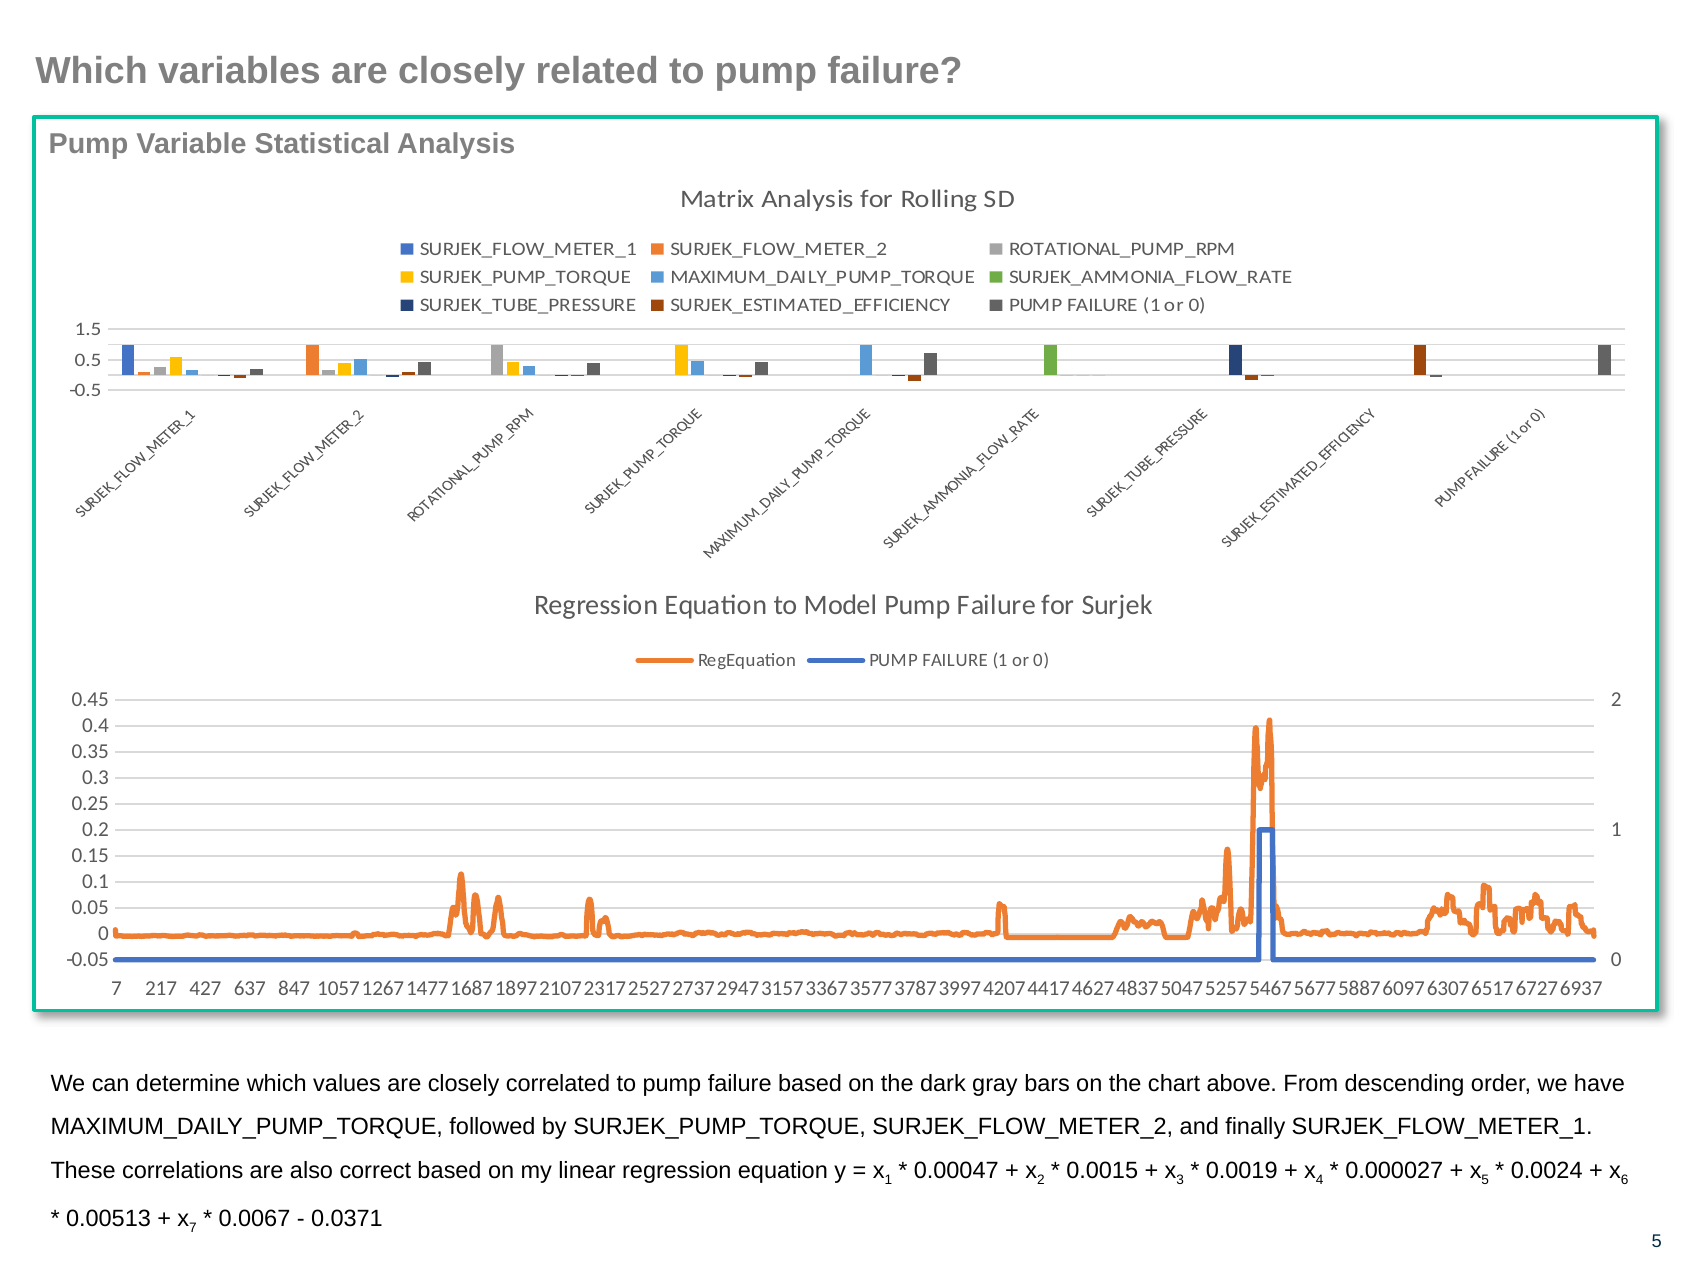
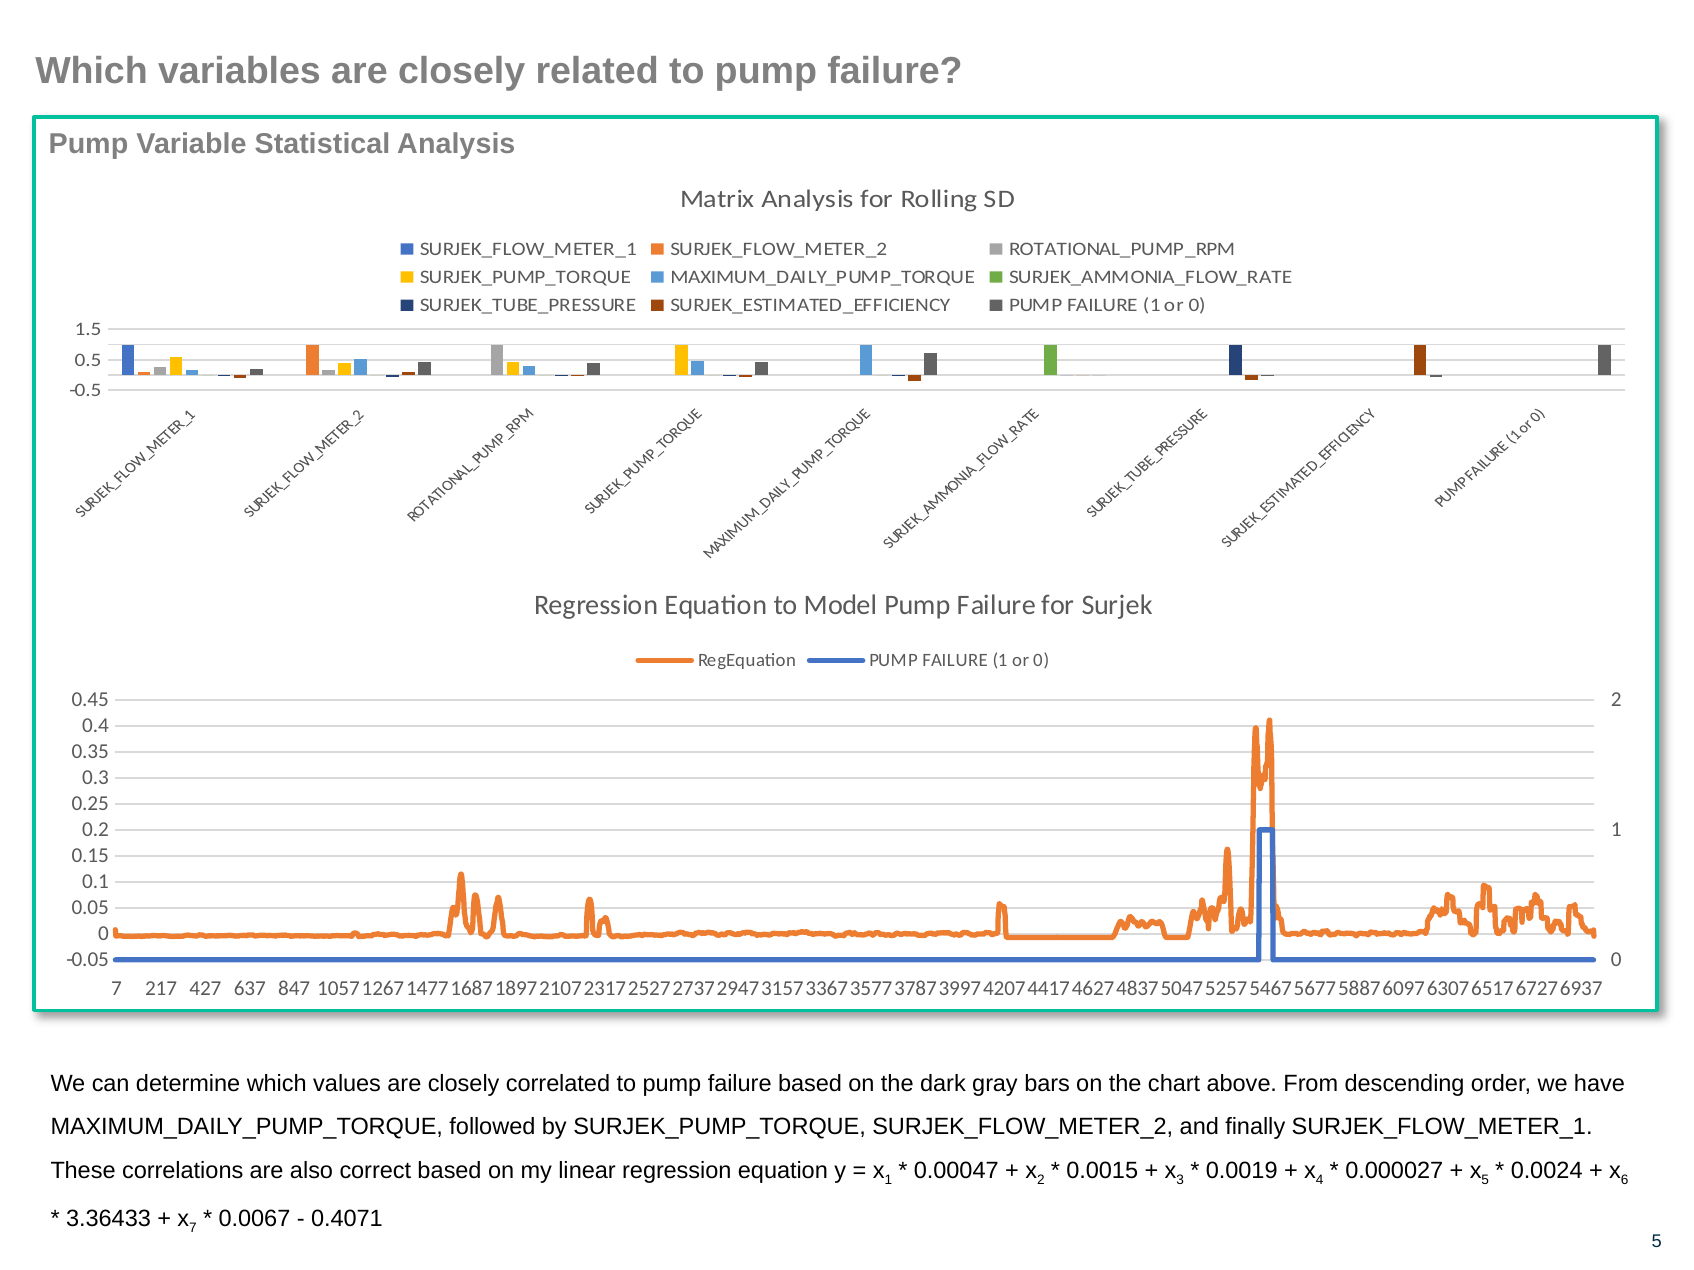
0.00513: 0.00513 -> 3.36433
0.0371: 0.0371 -> 0.4071
